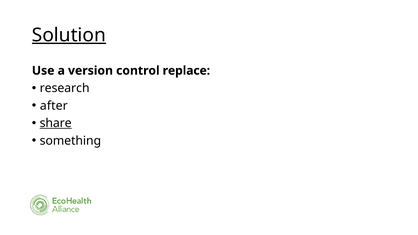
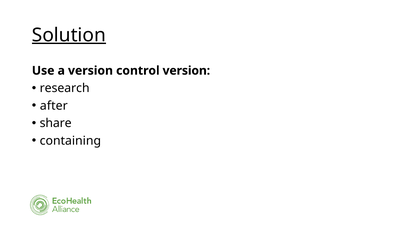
control replace: replace -> version
share underline: present -> none
something: something -> containing
